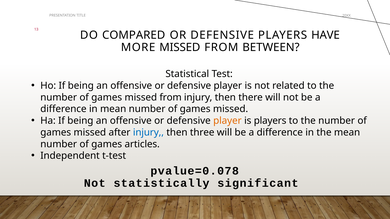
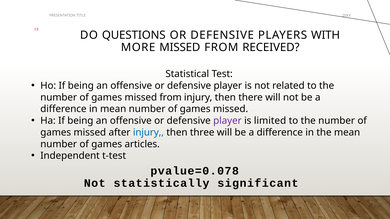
COMPARED: COMPARED -> QUESTIONS
HAVE: HAVE -> WITH
BETWEEN: BETWEEN -> RECEIVED
player at (227, 121) colour: orange -> purple
is players: players -> limited
